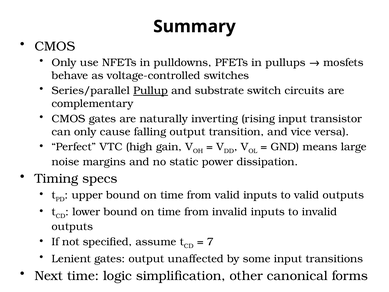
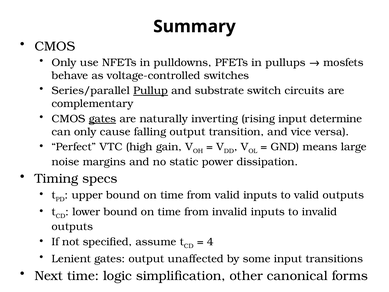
gates at (102, 119) underline: none -> present
transistor: transistor -> determine
7: 7 -> 4
